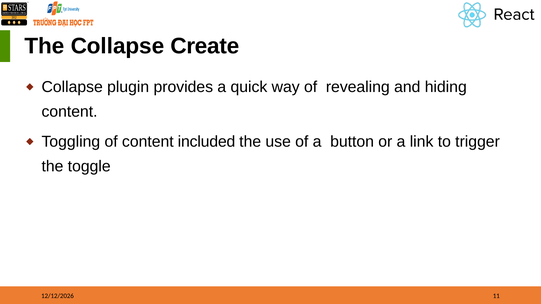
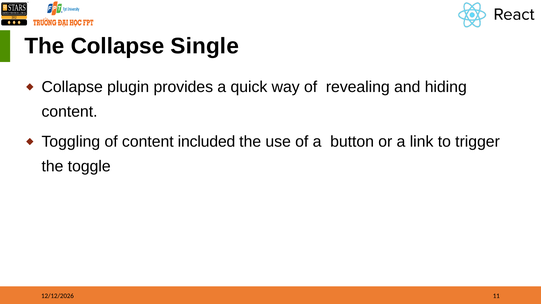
Create: Create -> Single
